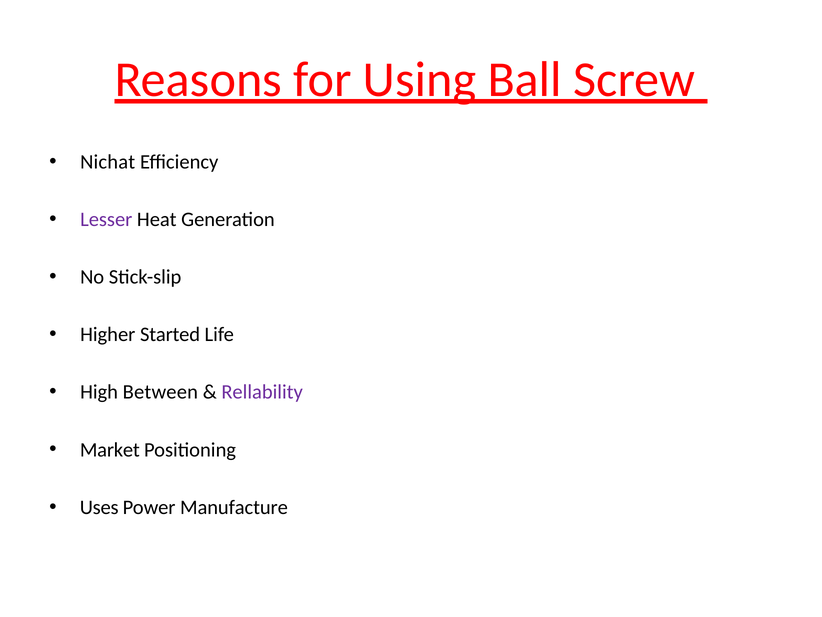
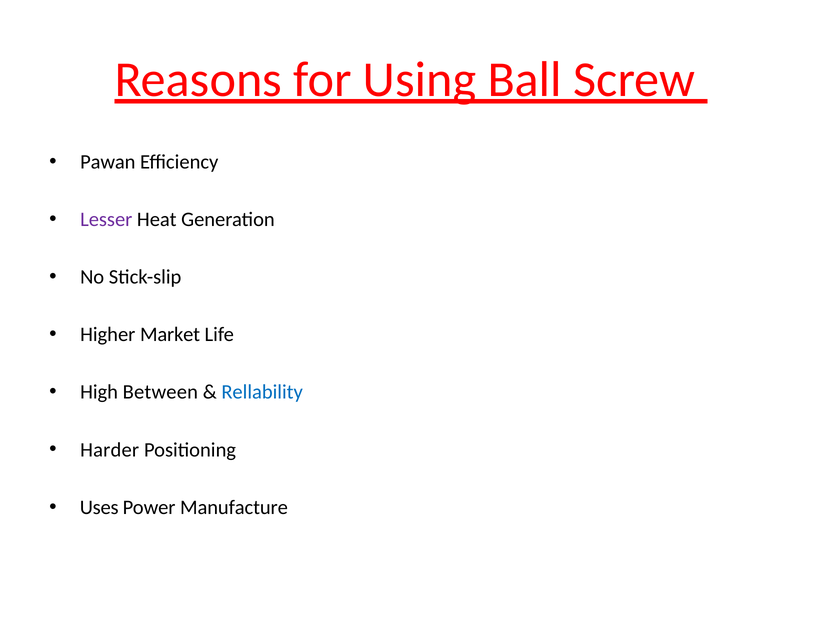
Nichat: Nichat -> Pawan
Started: Started -> Market
Rellability colour: purple -> blue
Market: Market -> Harder
